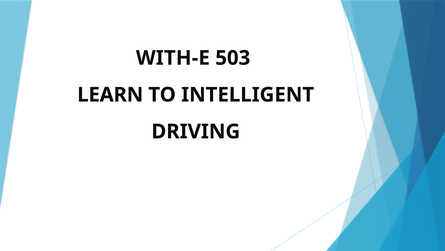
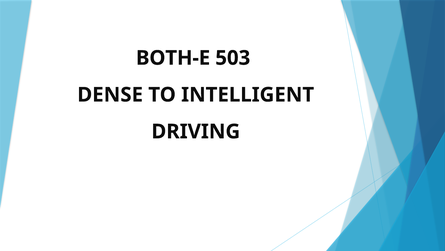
WITH-E: WITH-E -> BOTH-E
LEARN: LEARN -> DENSE
